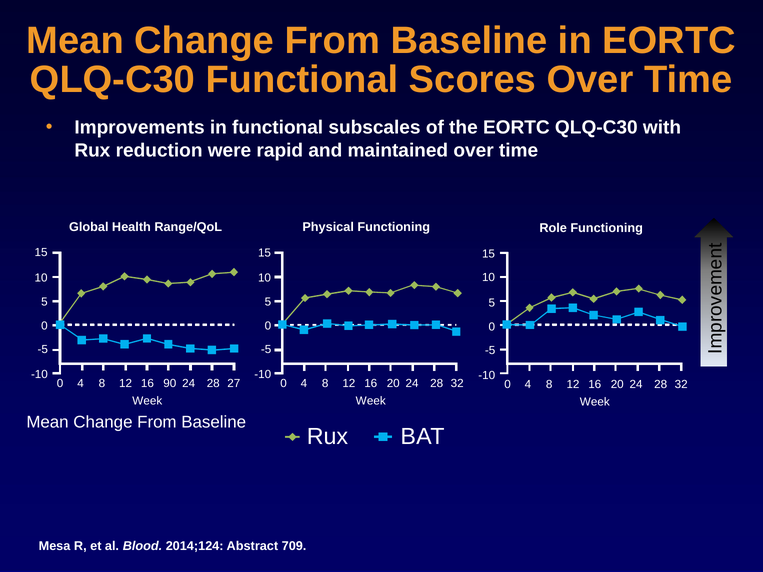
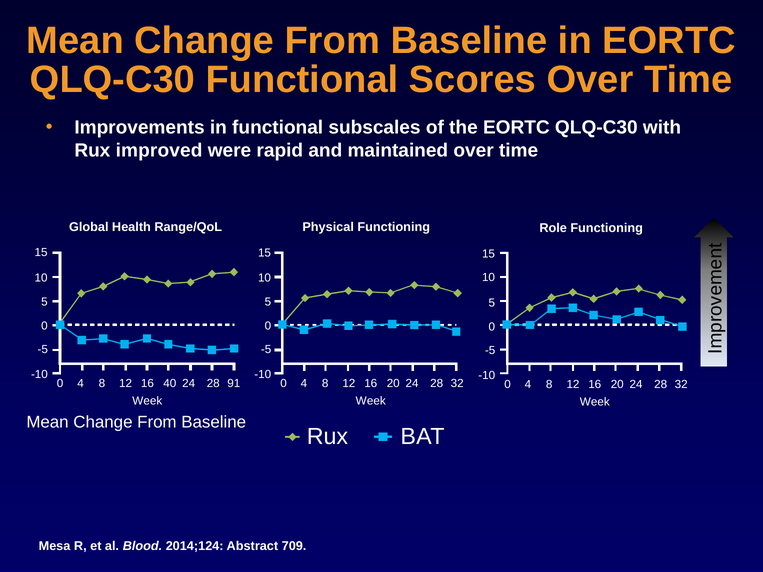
reduction: reduction -> improved
90: 90 -> 40
27: 27 -> 91
